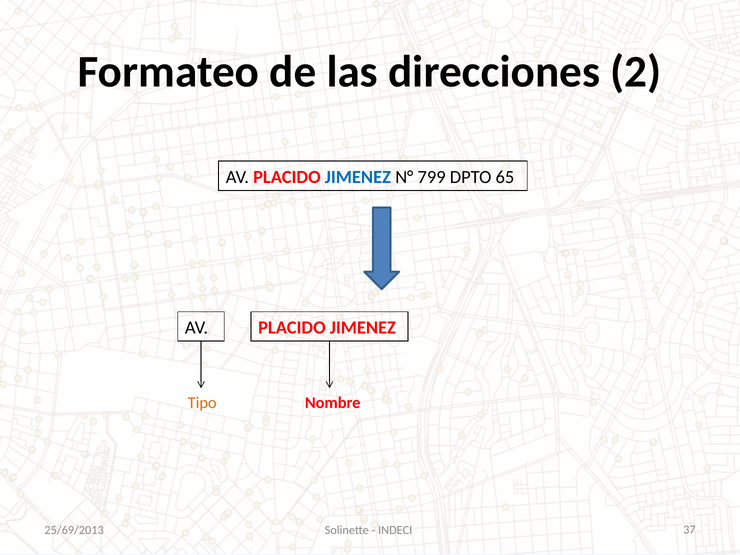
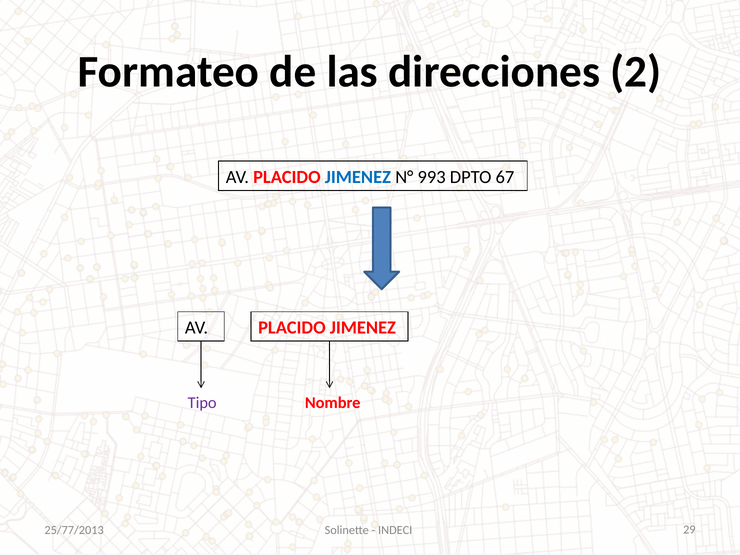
799: 799 -> 993
65: 65 -> 67
Tipo colour: orange -> purple
25/69/2013: 25/69/2013 -> 25/77/2013
37: 37 -> 29
